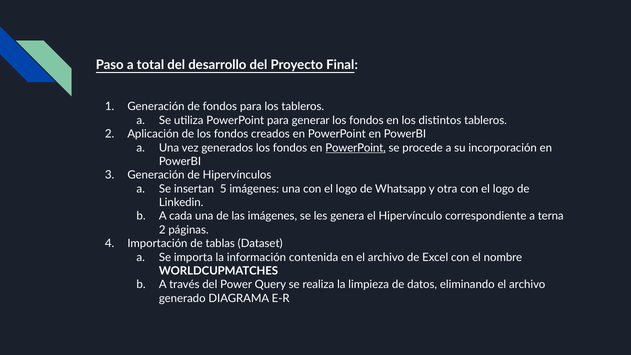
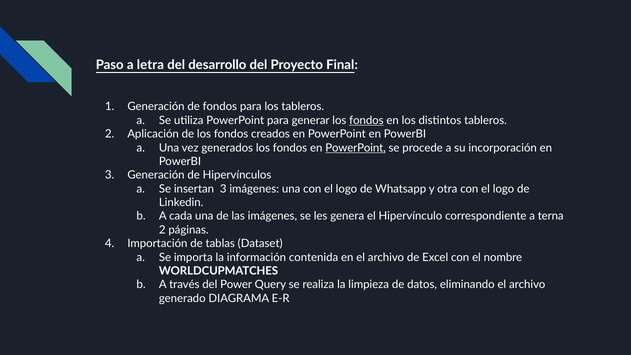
total: total -> letra
fondos at (366, 120) underline: none -> present
insertan 5: 5 -> 3
